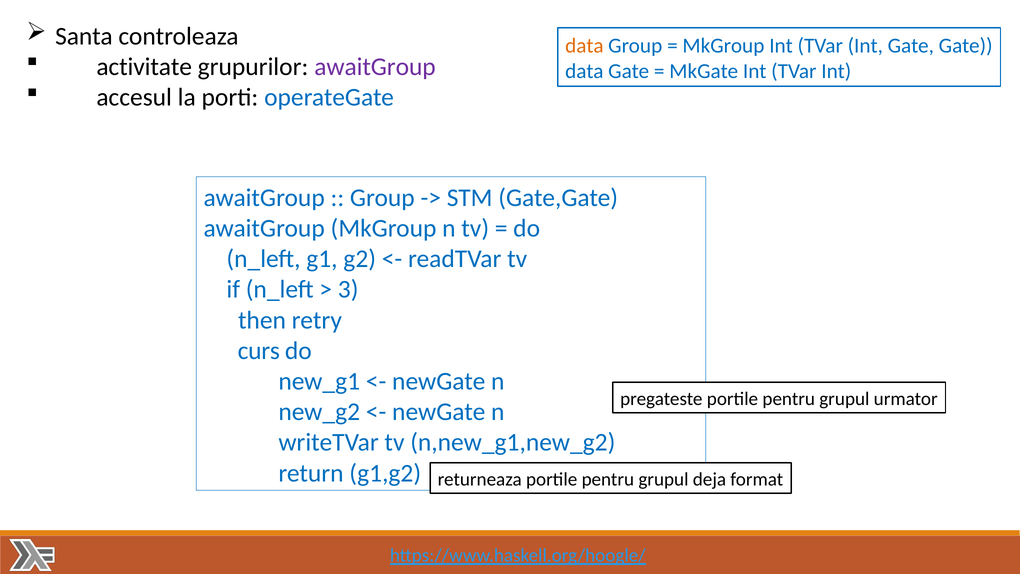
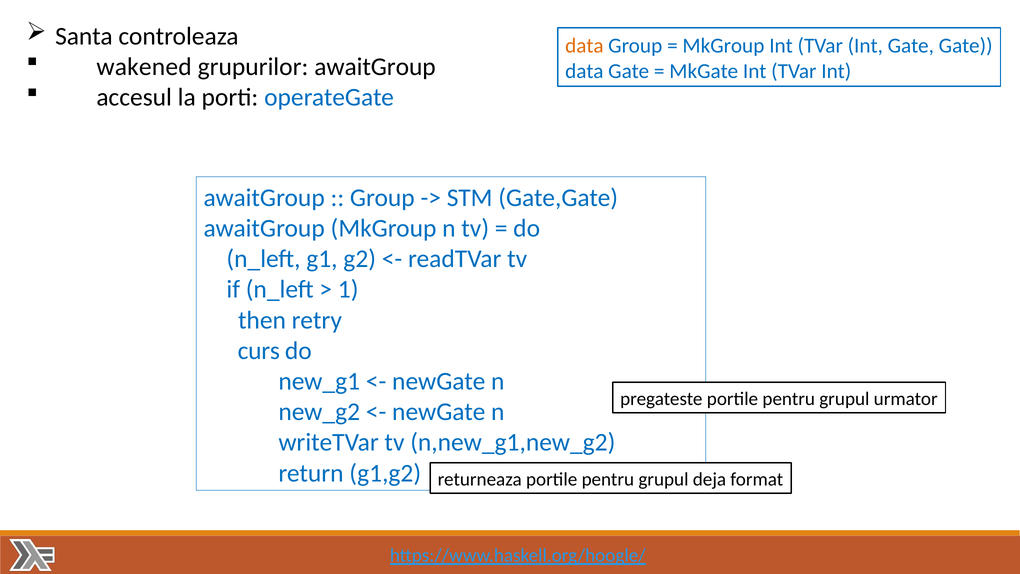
activitate: activitate -> wakened
awaitGroup at (375, 67) colour: purple -> black
3: 3 -> 1
